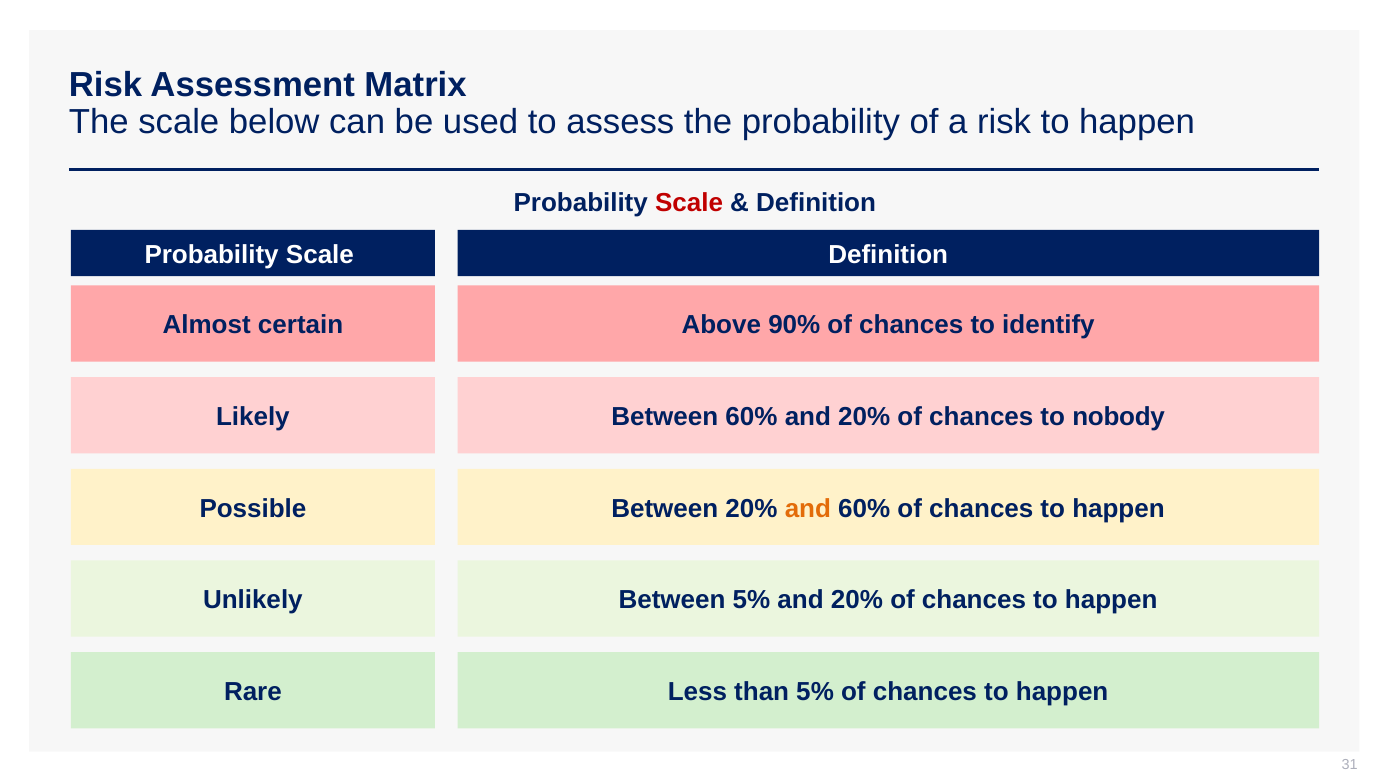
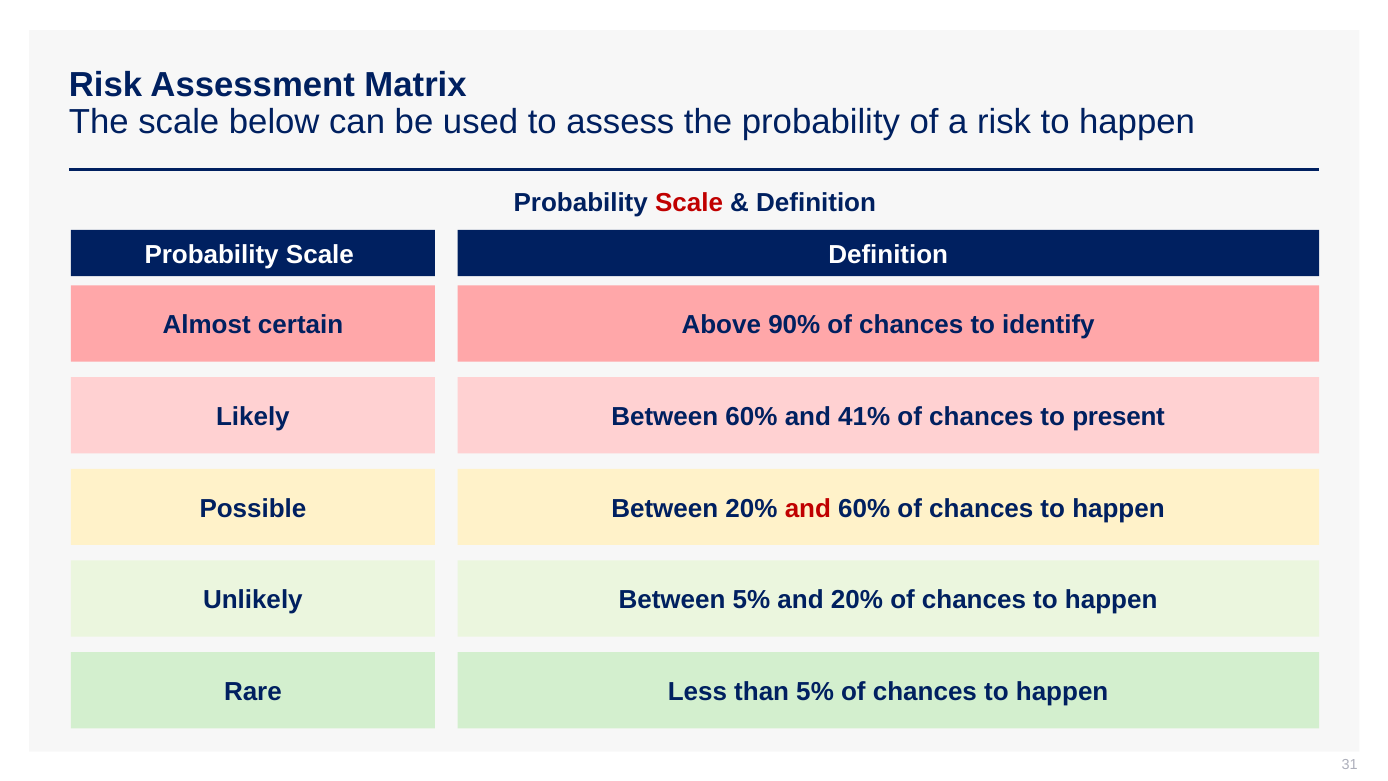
60% and 20%: 20% -> 41%
nobody: nobody -> present
and at (808, 509) colour: orange -> red
